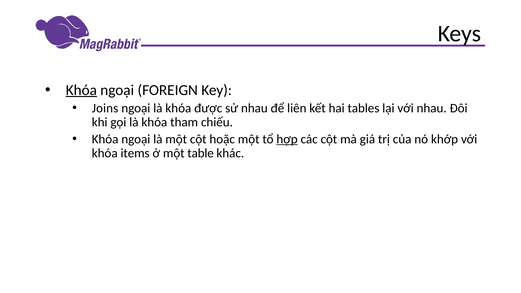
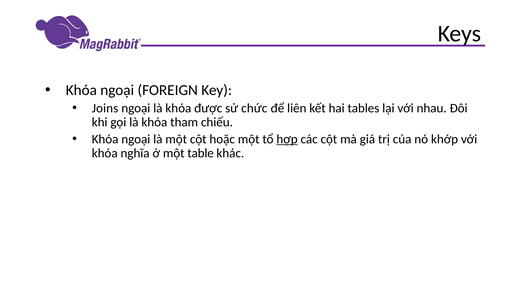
Khóa at (81, 90) underline: present -> none
sử nhau: nhau -> chức
items: items -> nghĩa
